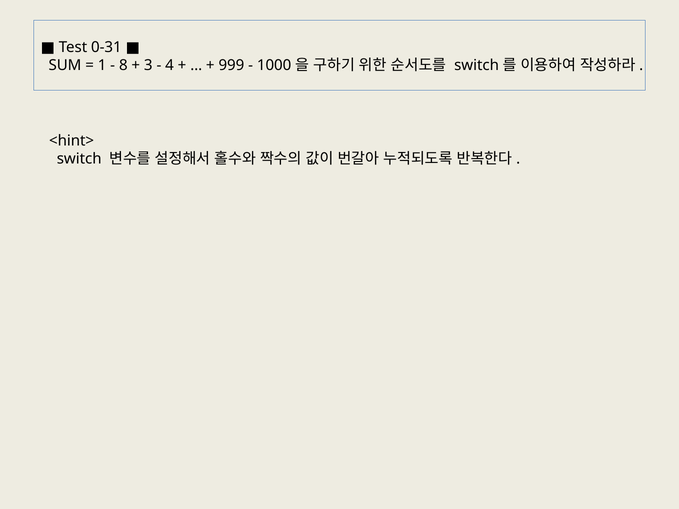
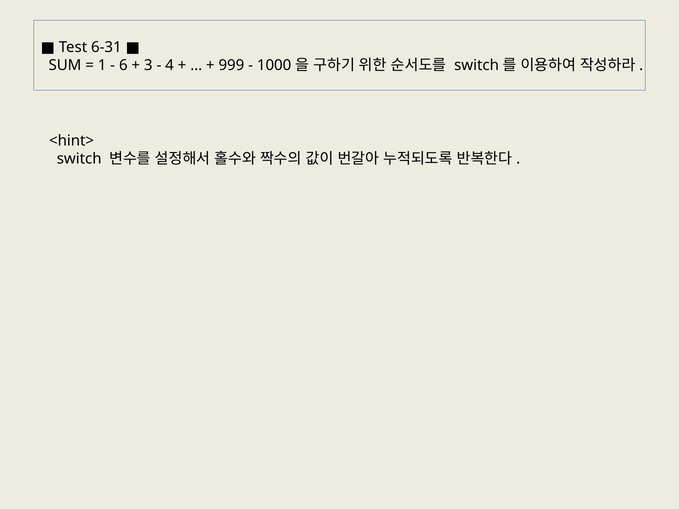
0-31: 0-31 -> 6-31
8: 8 -> 6
